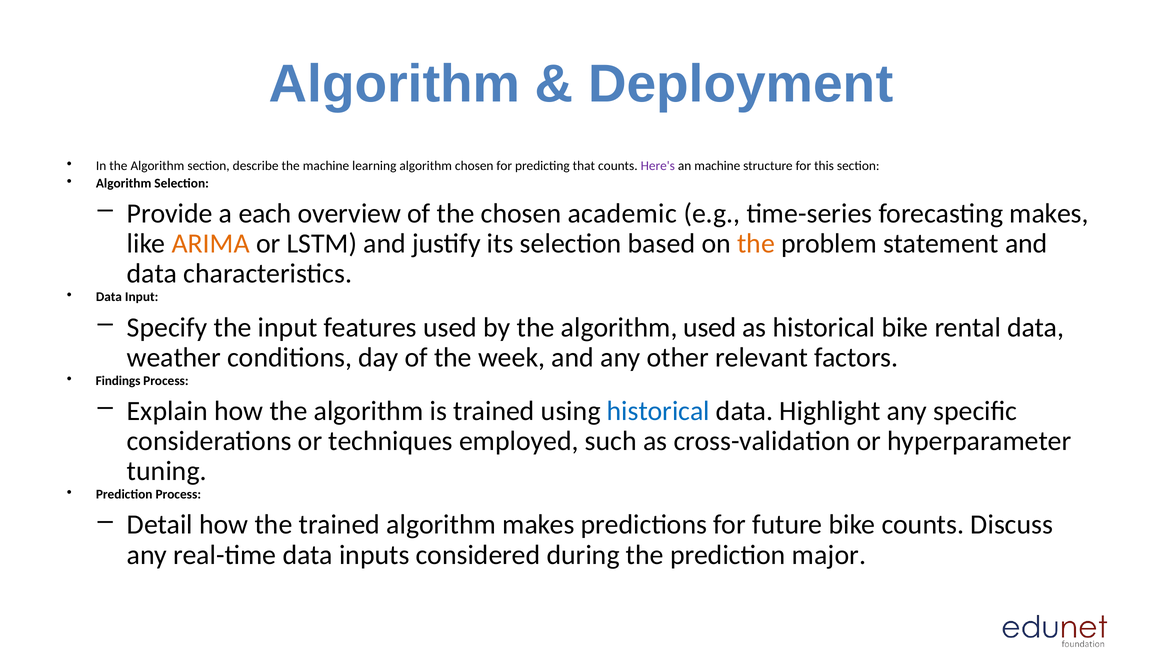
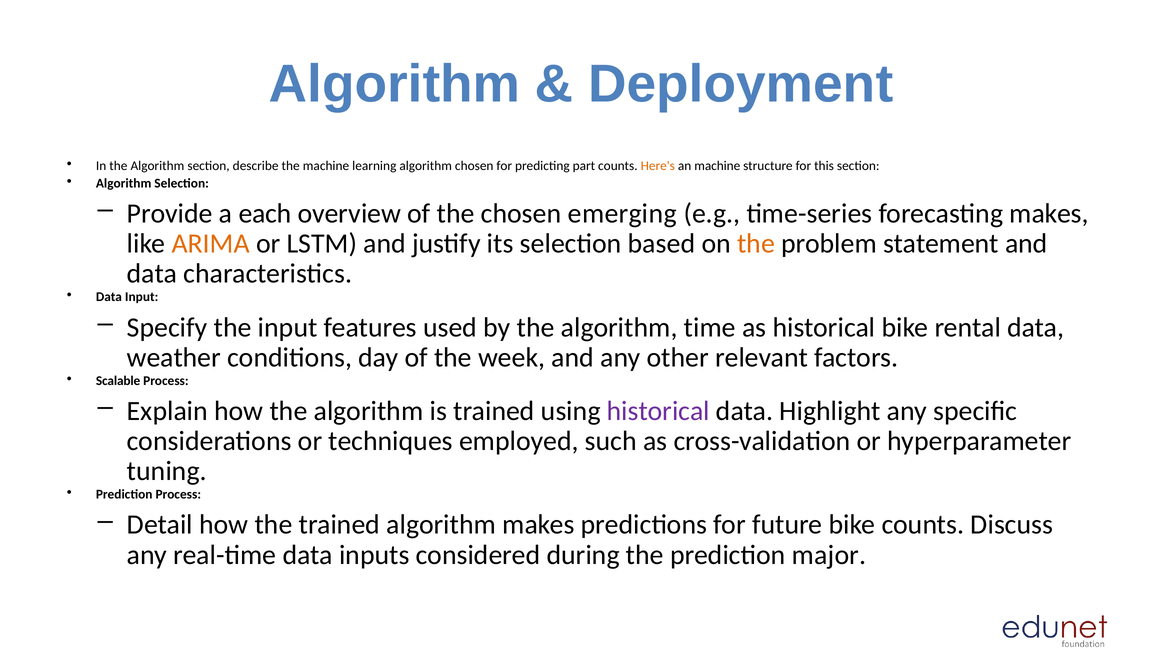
that: that -> part
Here's colour: purple -> orange
academic: academic -> emerging
algorithm used: used -> time
Findings: Findings -> Scalable
historical at (658, 411) colour: blue -> purple
